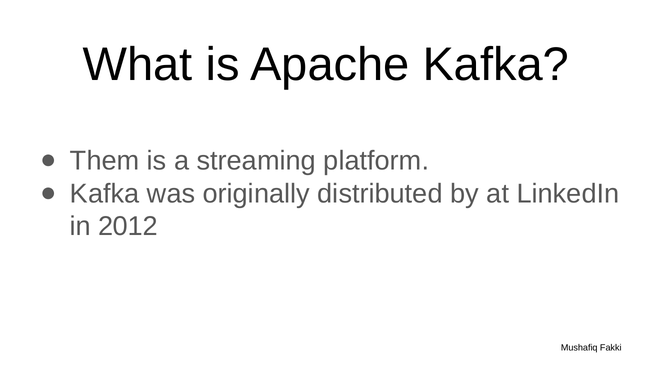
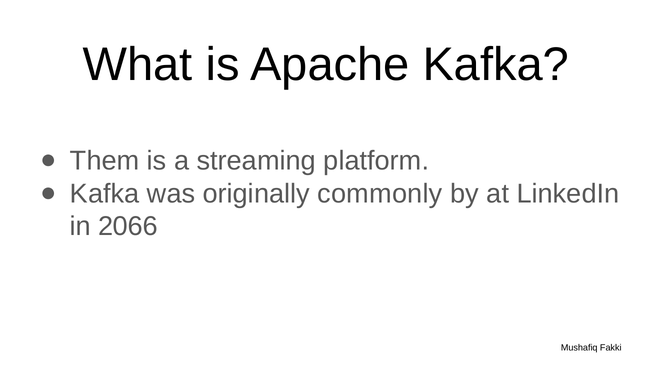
distributed: distributed -> commonly
2012: 2012 -> 2066
